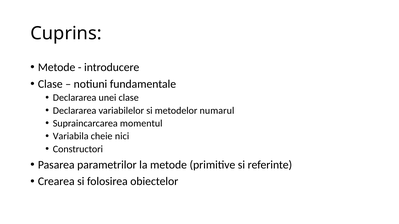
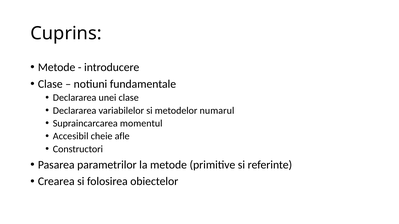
Variabila: Variabila -> Accesibil
nici: nici -> afle
